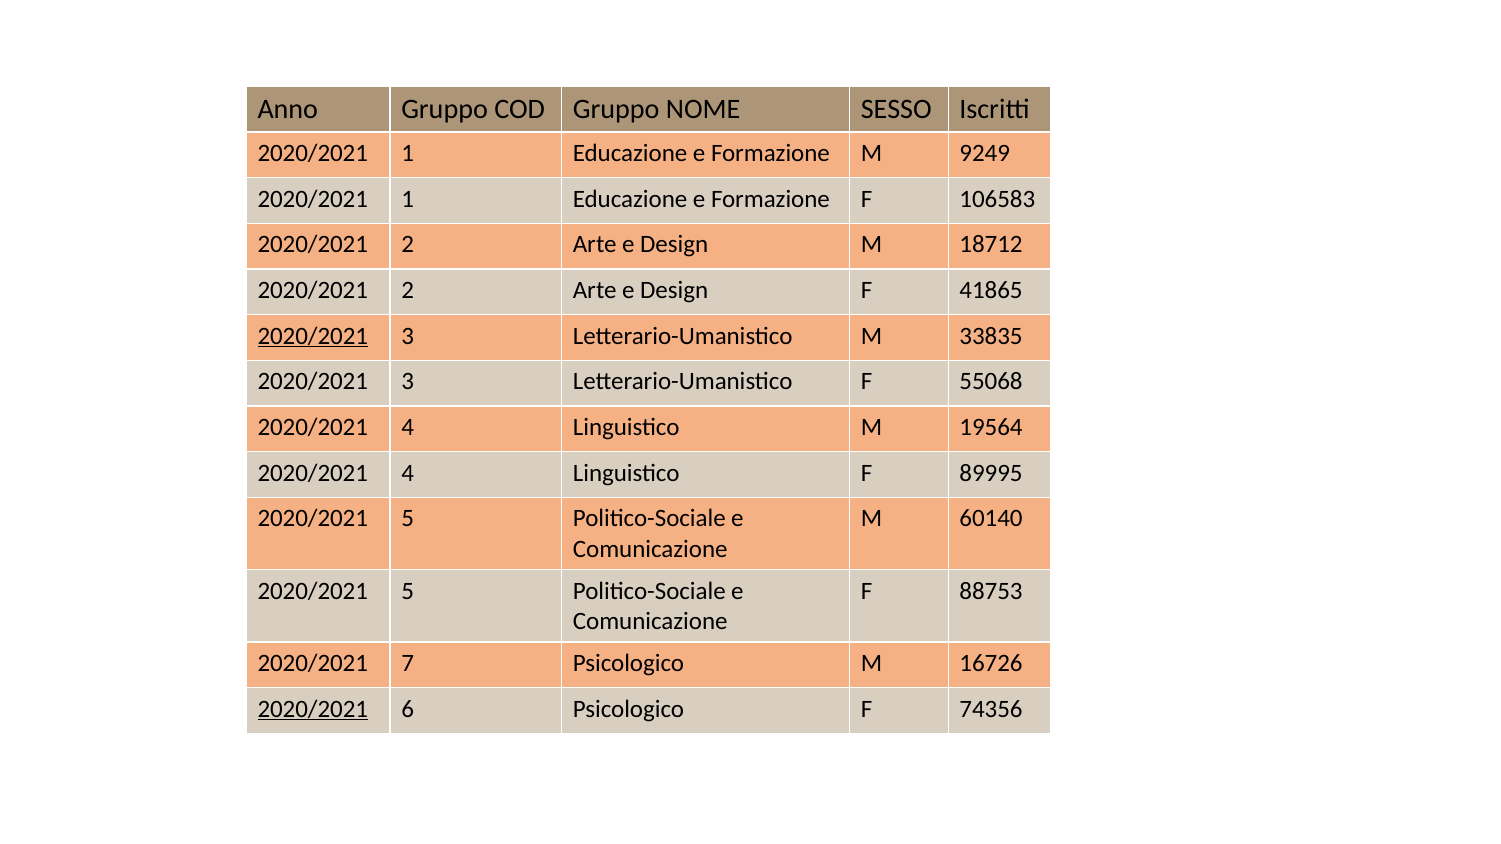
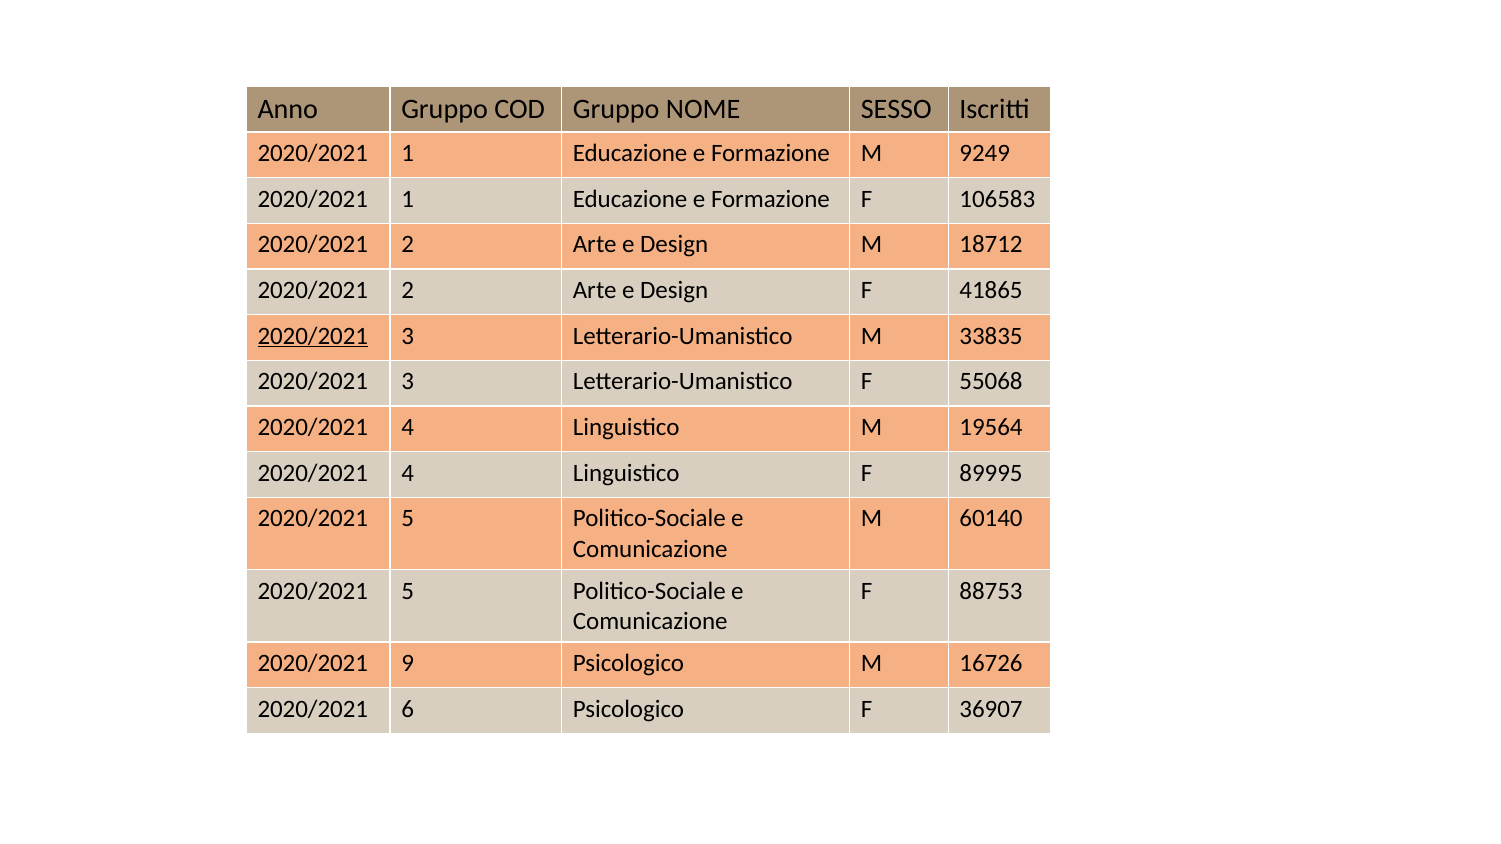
7: 7 -> 9
2020/2021 at (313, 709) underline: present -> none
74356: 74356 -> 36907
